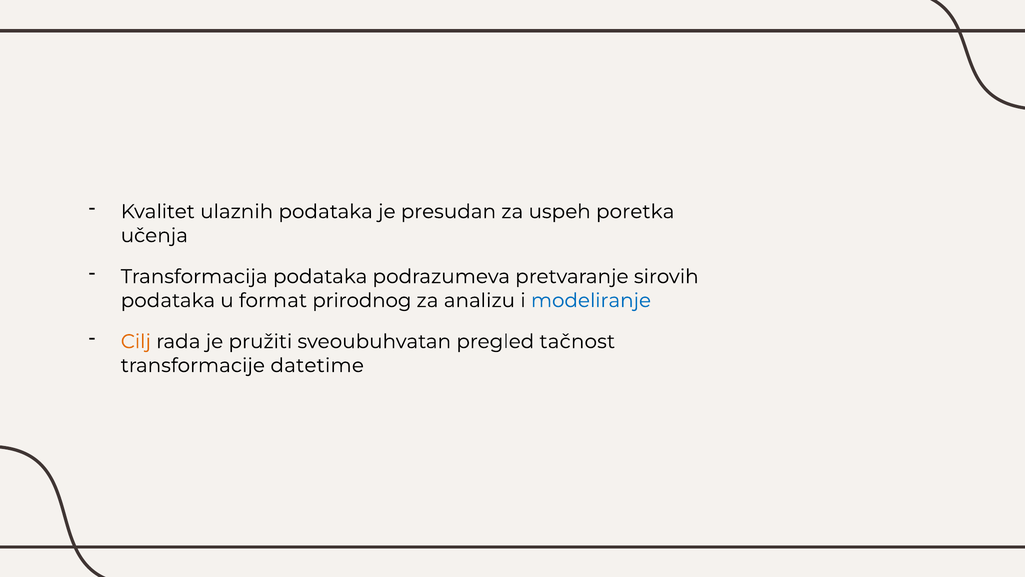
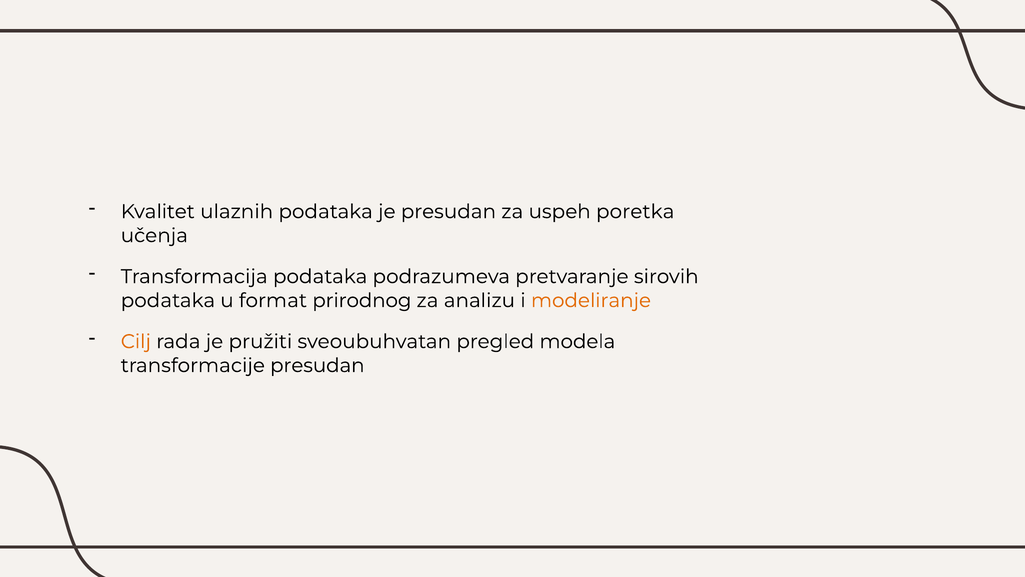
modeliranje colour: blue -> orange
tačnost: tačnost -> modela
transformacije datetime: datetime -> presudan
